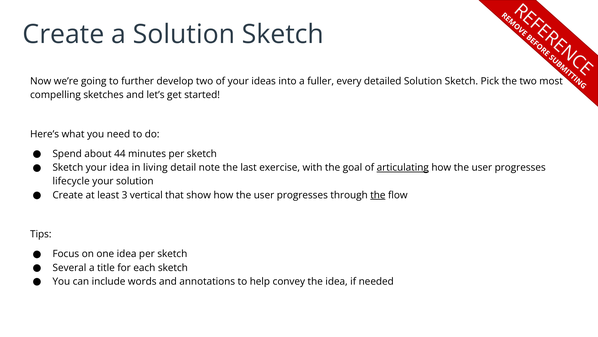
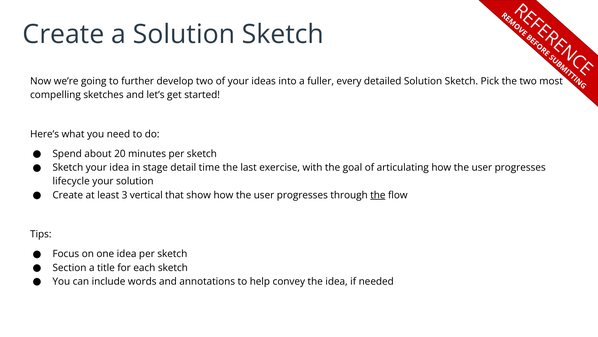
44: 44 -> 20
living: living -> stage
note: note -> time
articulating underline: present -> none
Several: Several -> Section
